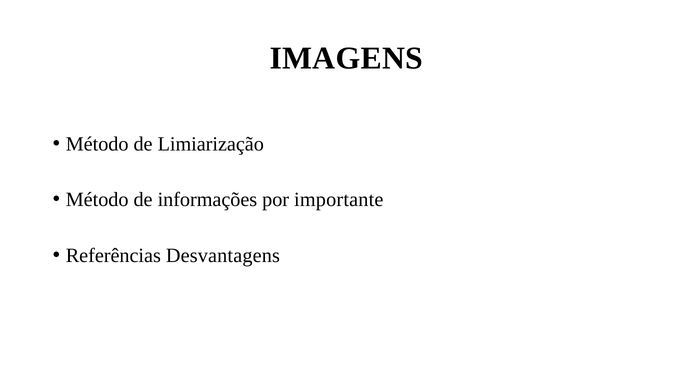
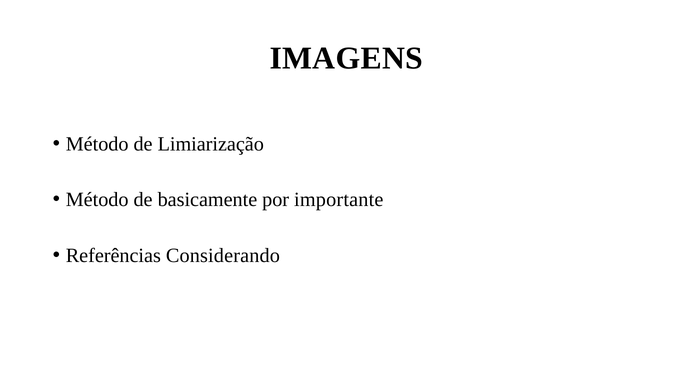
informações: informações -> basicamente
Desvantagens: Desvantagens -> Considerando
